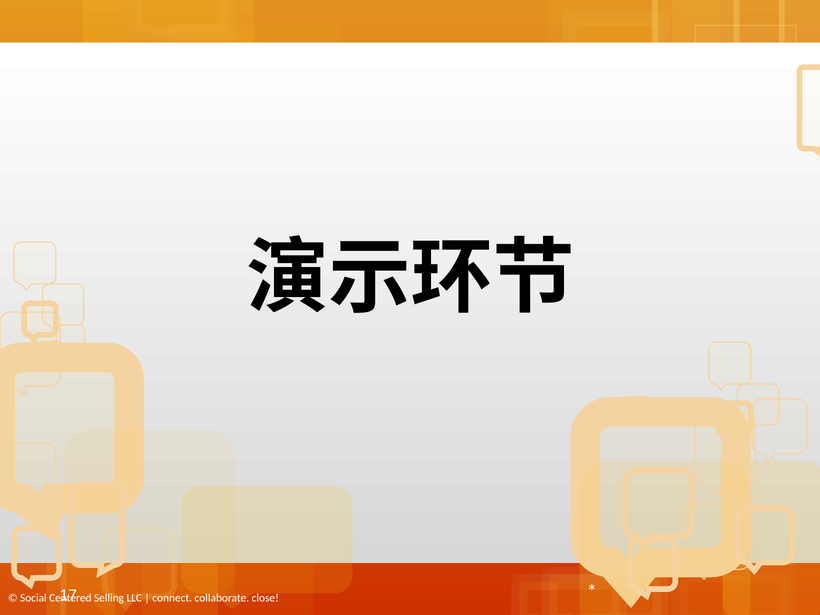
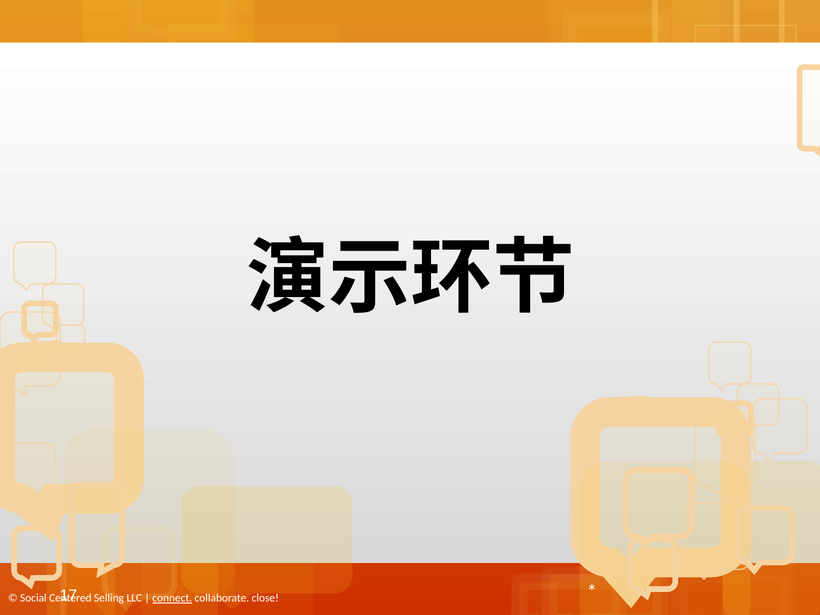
connect underline: none -> present
